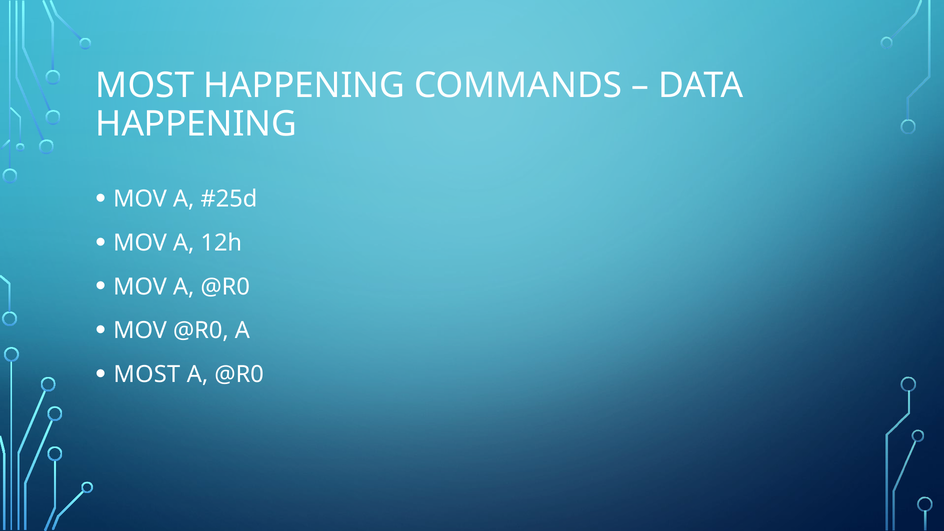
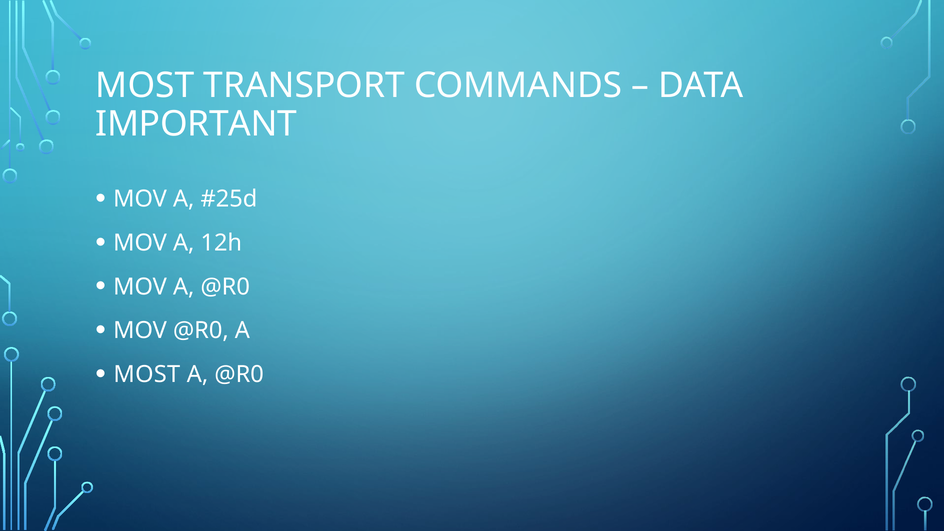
MOST HAPPENING: HAPPENING -> TRANSPORT
HAPPENING at (196, 124): HAPPENING -> IMPORTANT
